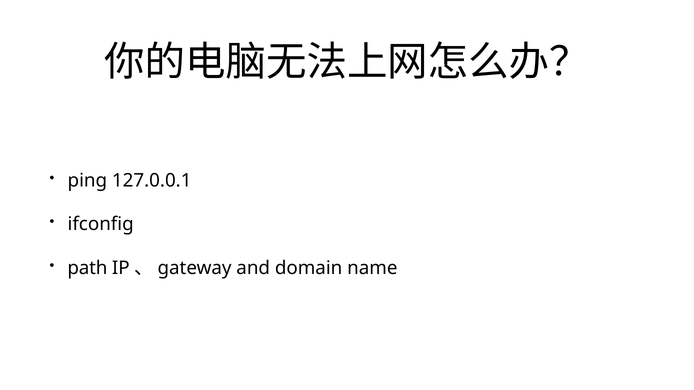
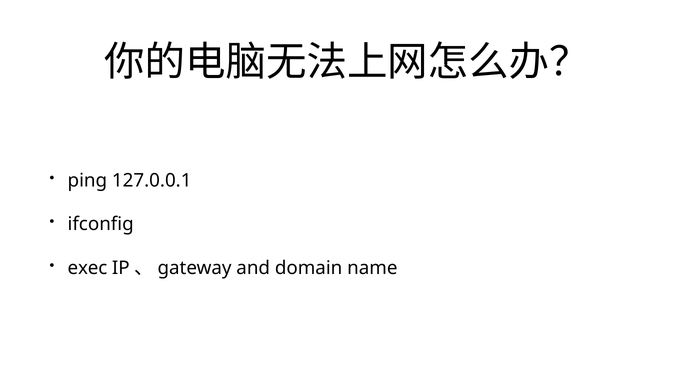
path: path -> exec
